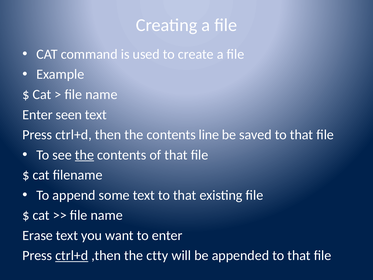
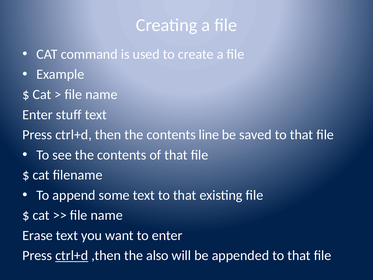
seen: seen -> stuff
the at (84, 155) underline: present -> none
ctty: ctty -> also
